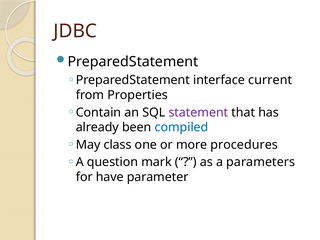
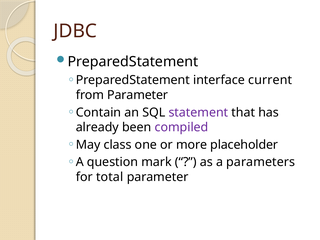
from Properties: Properties -> Parameter
compiled colour: blue -> purple
procedures: procedures -> placeholder
have: have -> total
